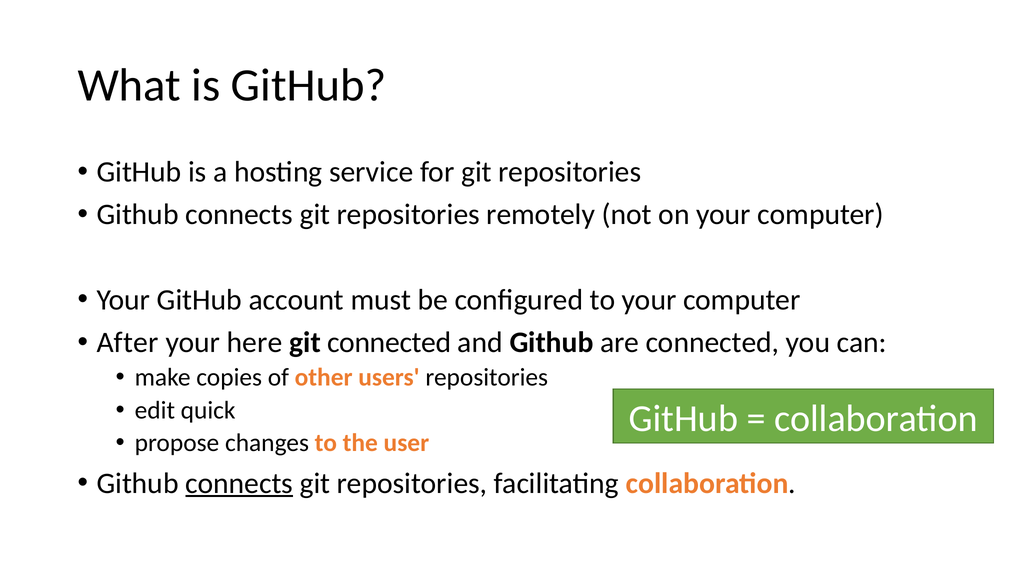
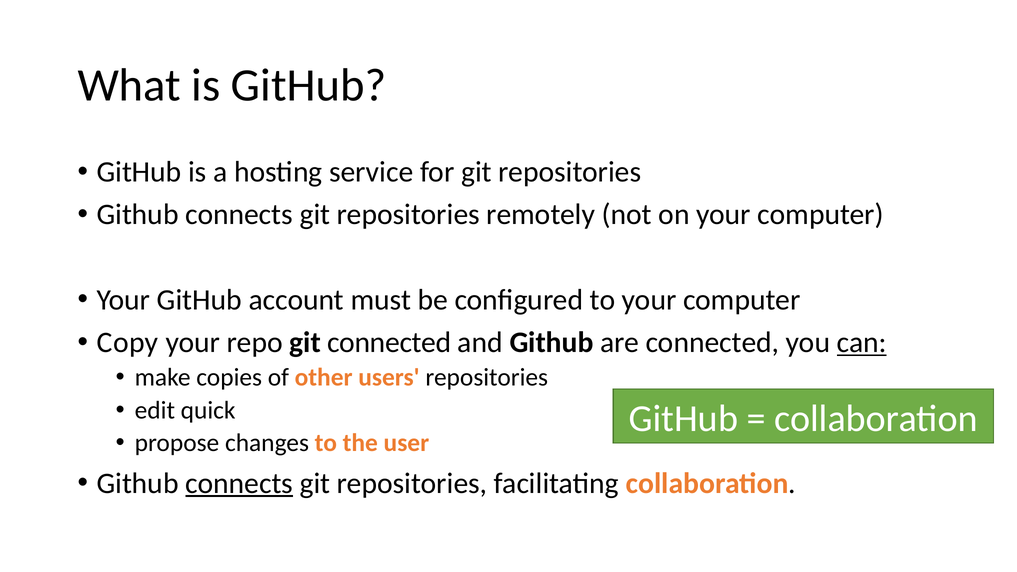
After: After -> Copy
here: here -> repo
can underline: none -> present
